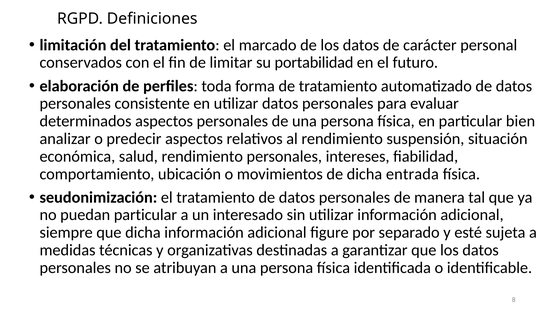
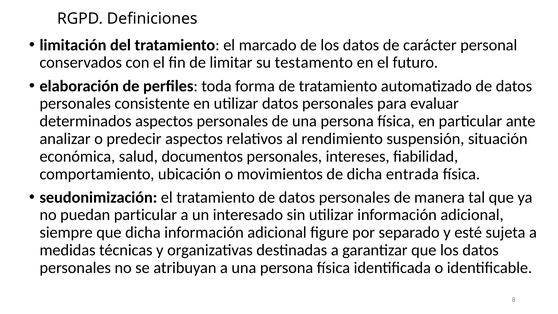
portabilidad: portabilidad -> testamento
bien: bien -> ante
salud rendimiento: rendimiento -> documentos
